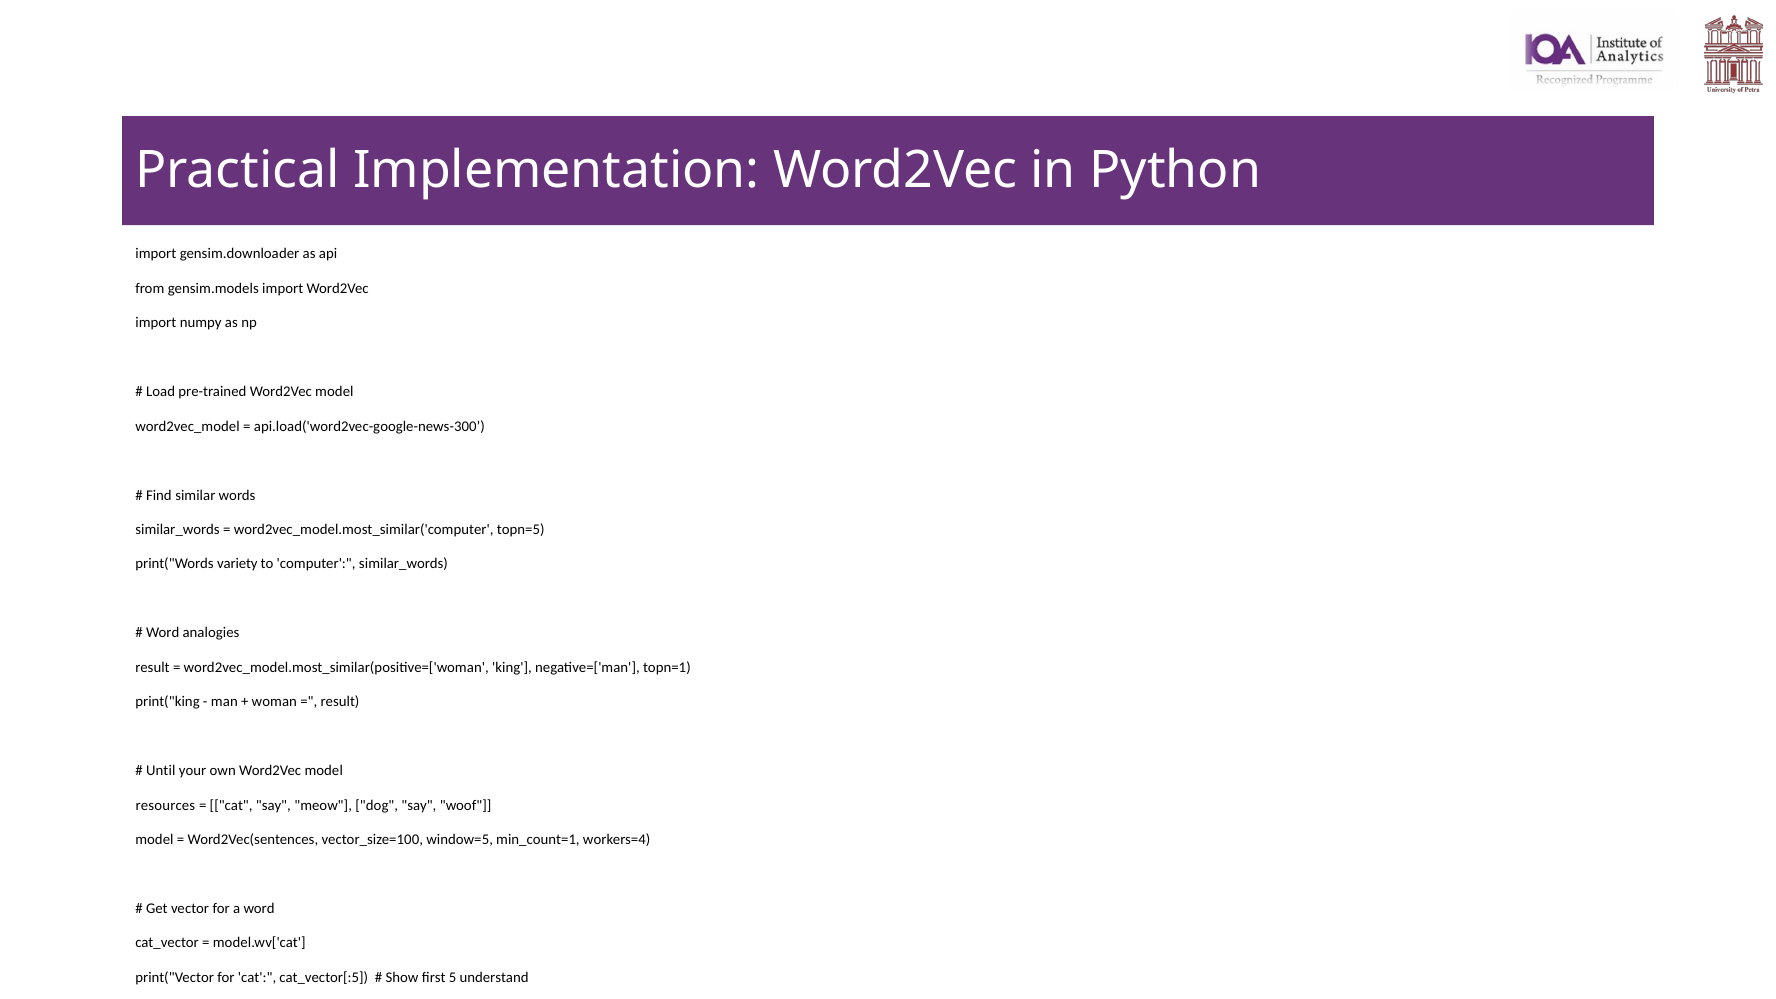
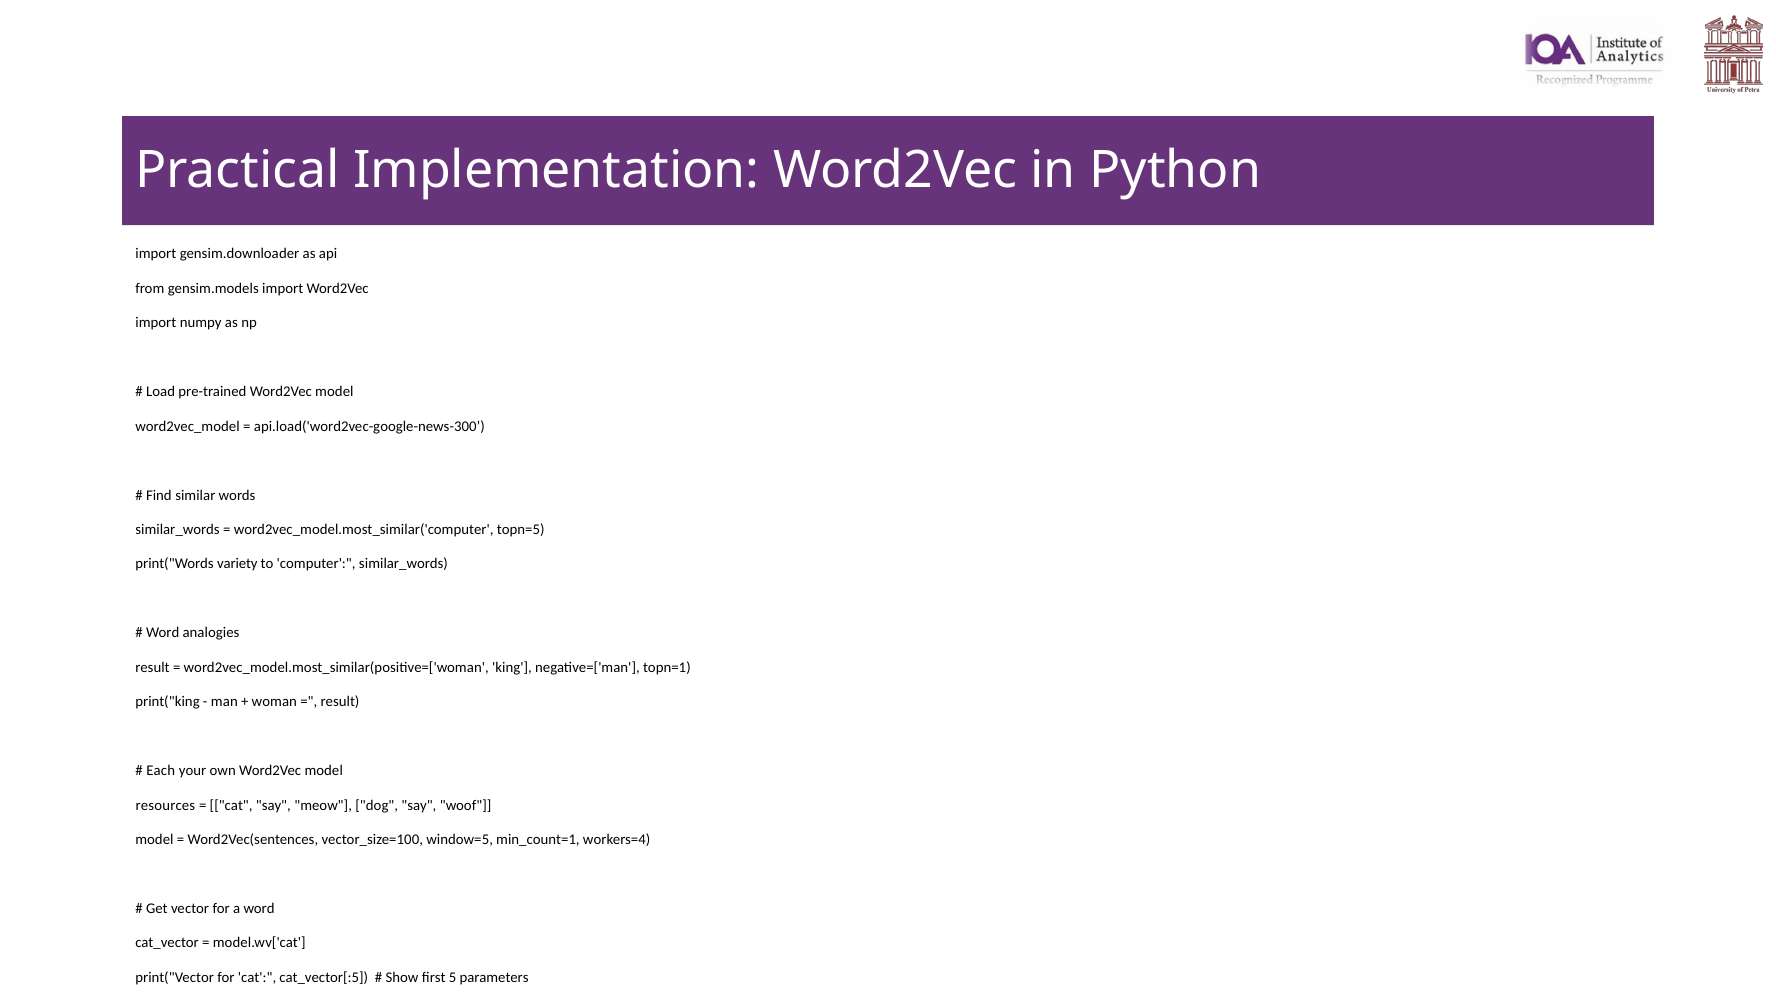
Until: Until -> Each
understand: understand -> parameters
